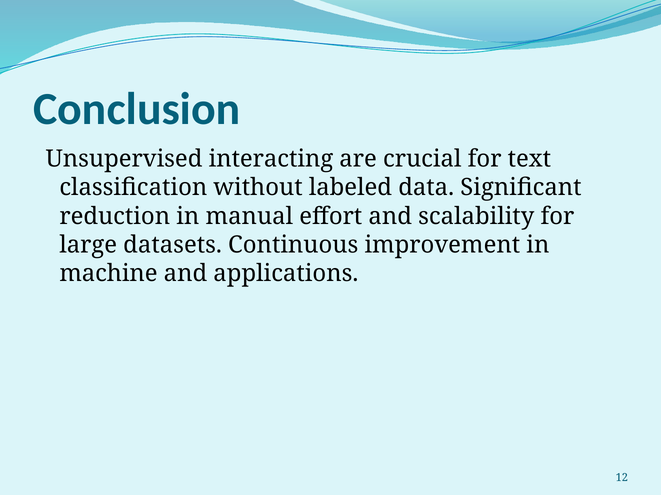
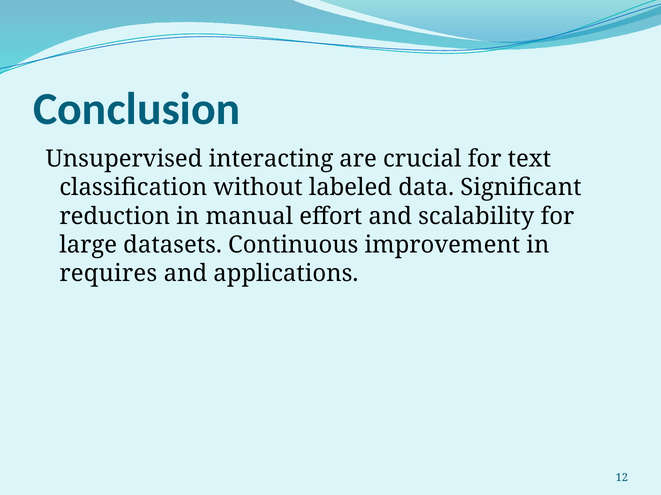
machine: machine -> requires
